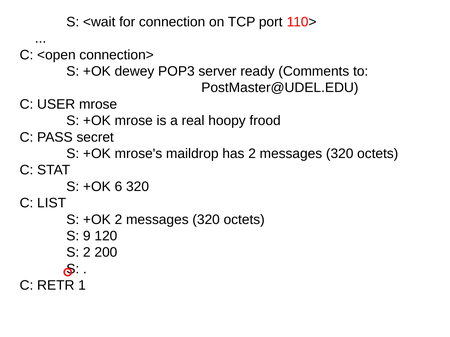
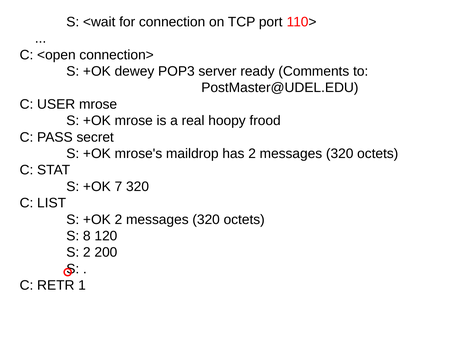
6: 6 -> 7
9: 9 -> 8
